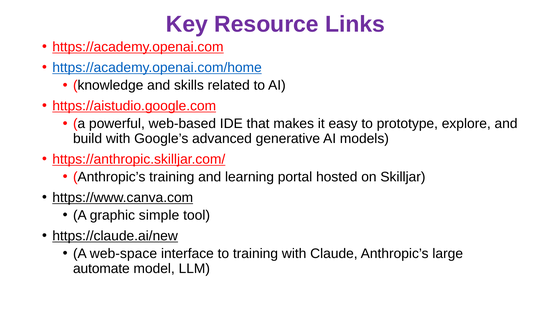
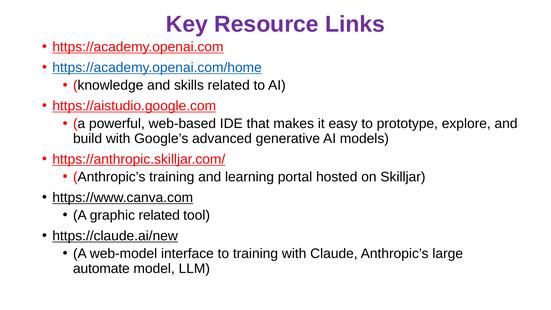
graphic simple: simple -> related
web-space: web-space -> web-model
